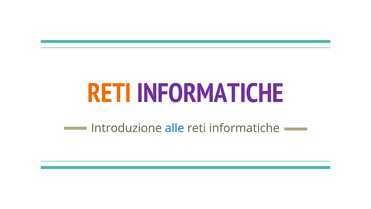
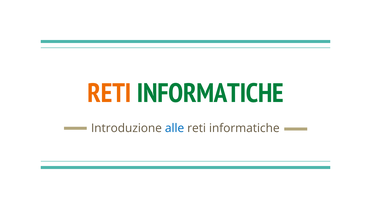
INFORMATICHE at (210, 93) colour: purple -> green
